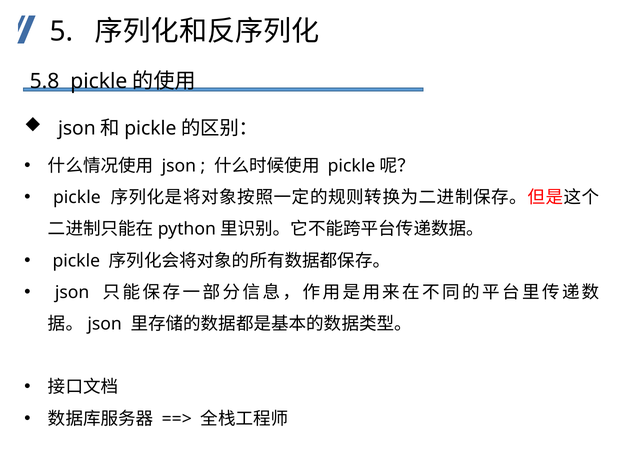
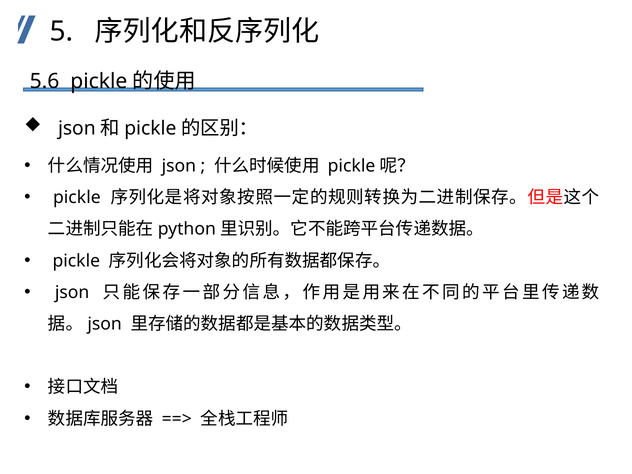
5.8: 5.8 -> 5.6
